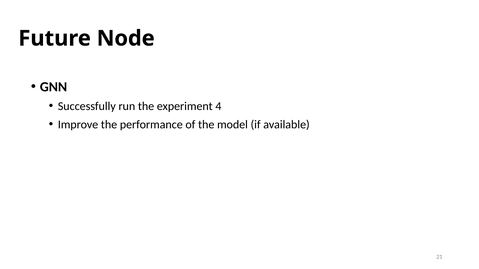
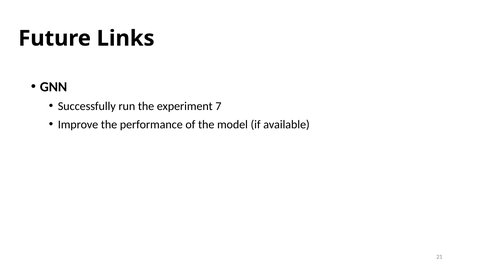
Node: Node -> Links
4: 4 -> 7
